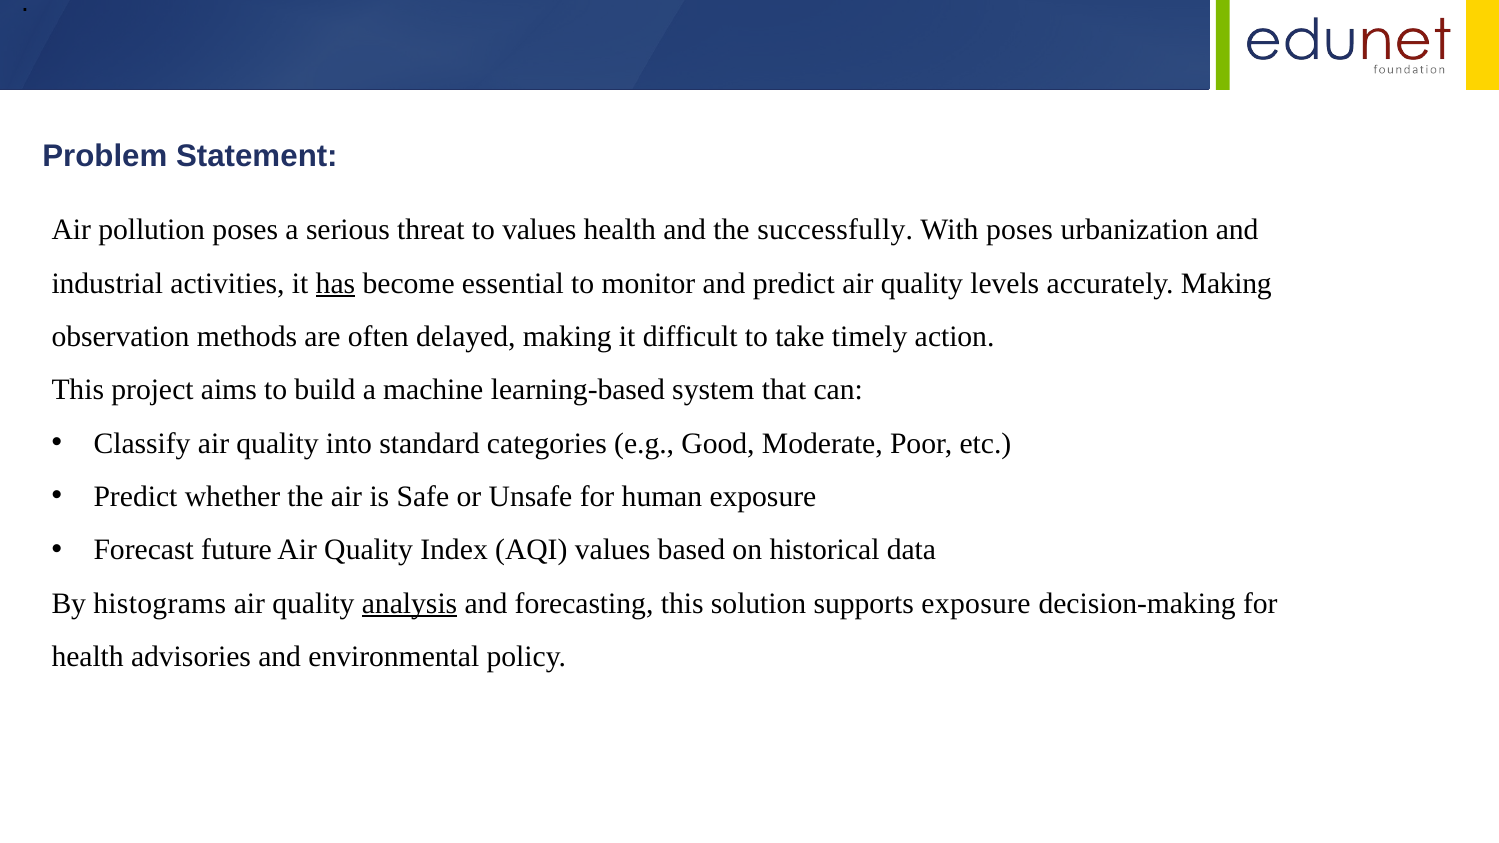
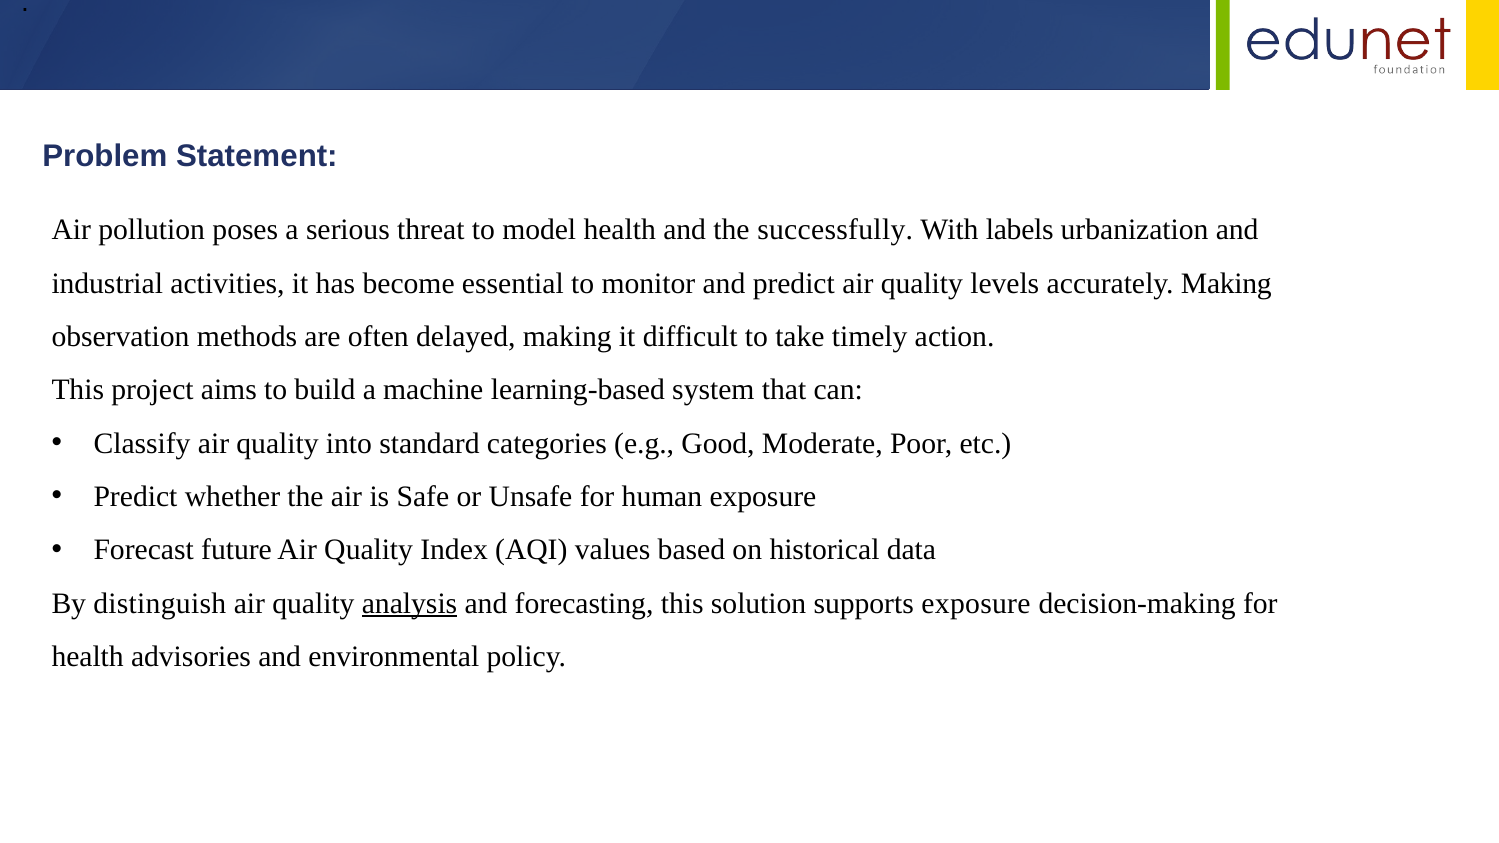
to values: values -> model
With poses: poses -> labels
has underline: present -> none
histograms: histograms -> distinguish
